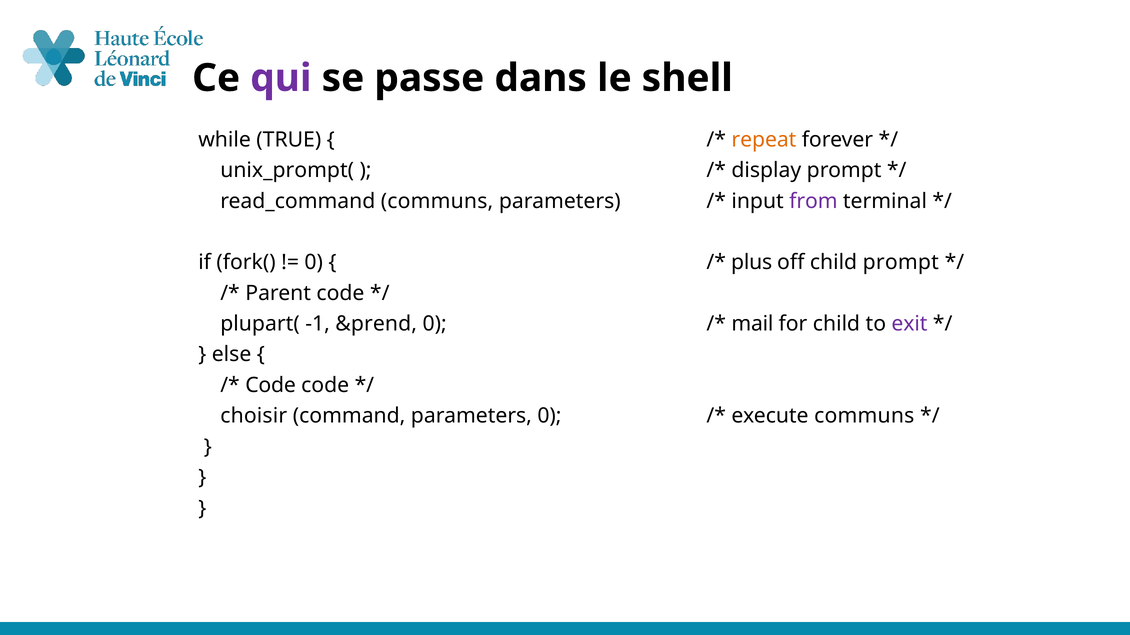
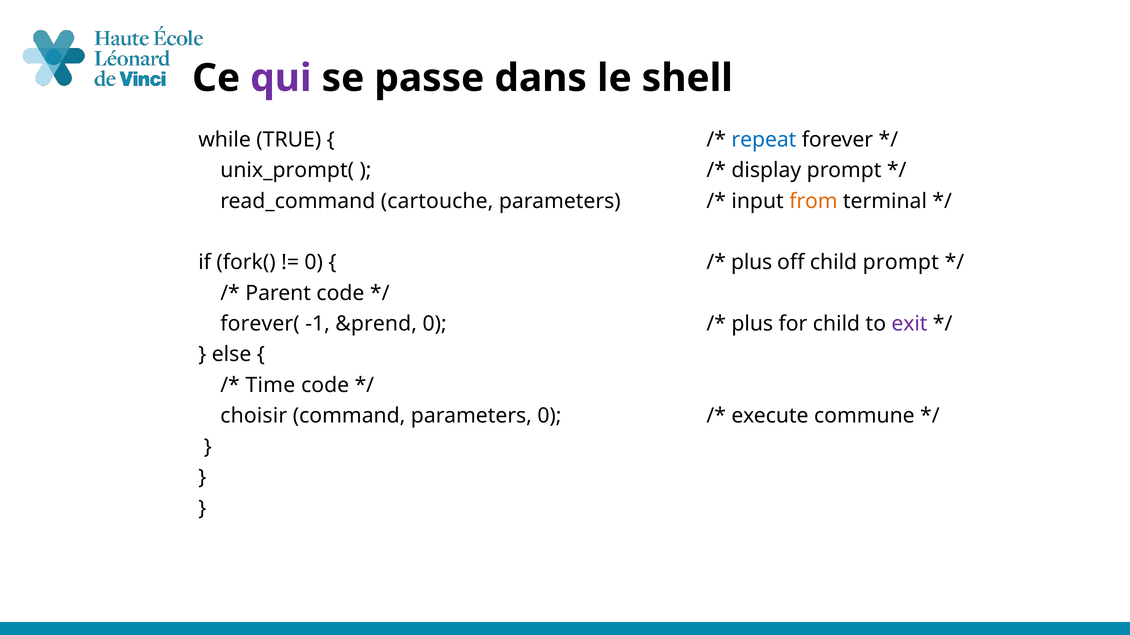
repeat colour: orange -> blue
read_command communs: communs -> cartouche
from colour: purple -> orange
plupart(: plupart( -> forever(
mail at (752, 324): mail -> plus
Code at (271, 386): Code -> Time
execute communs: communs -> commune
